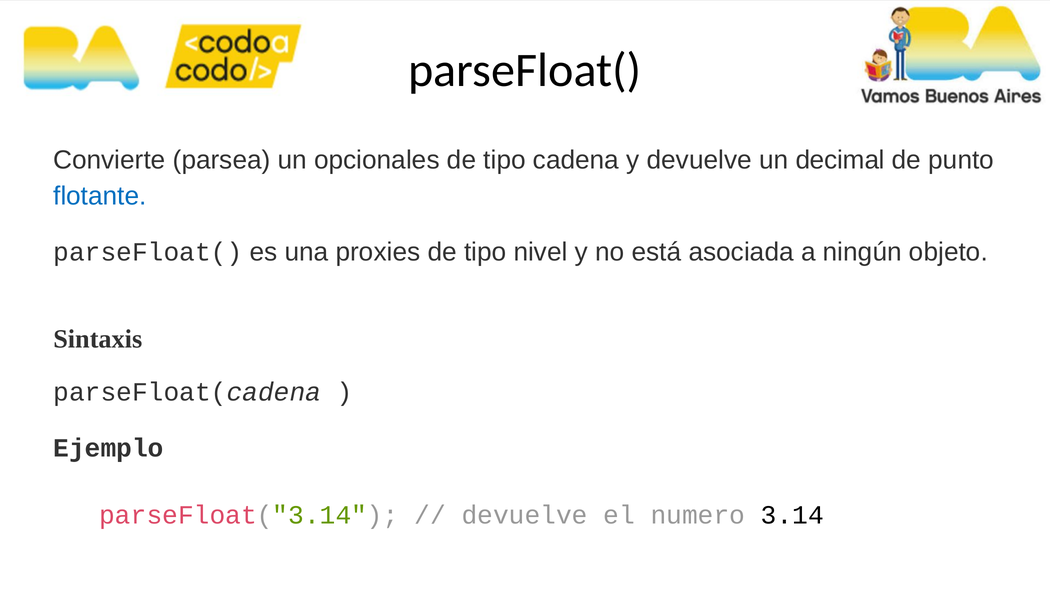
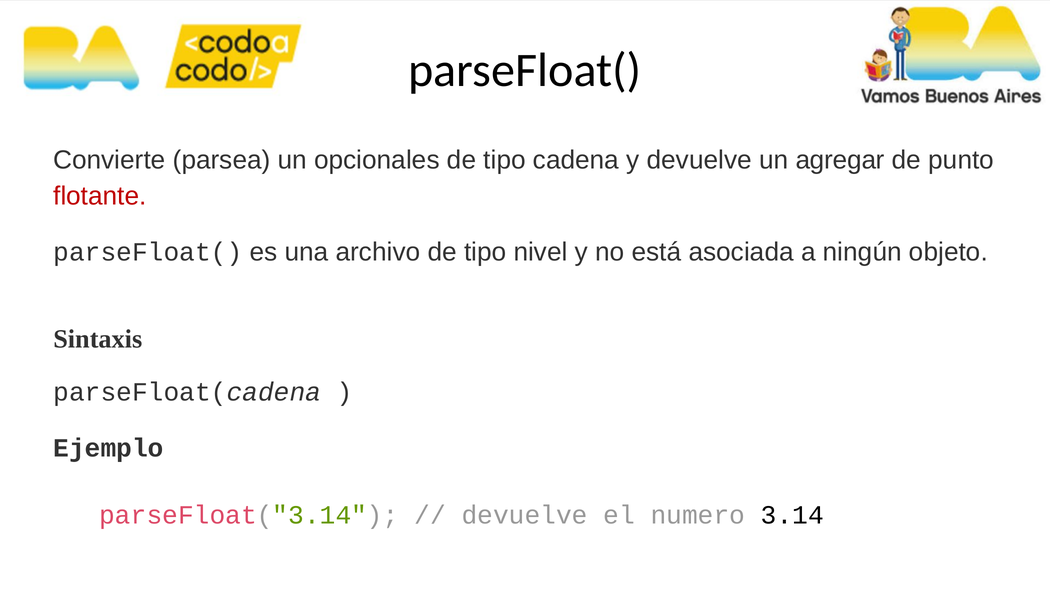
decimal: decimal -> agregar
flotante colour: blue -> red
proxies: proxies -> archivo
